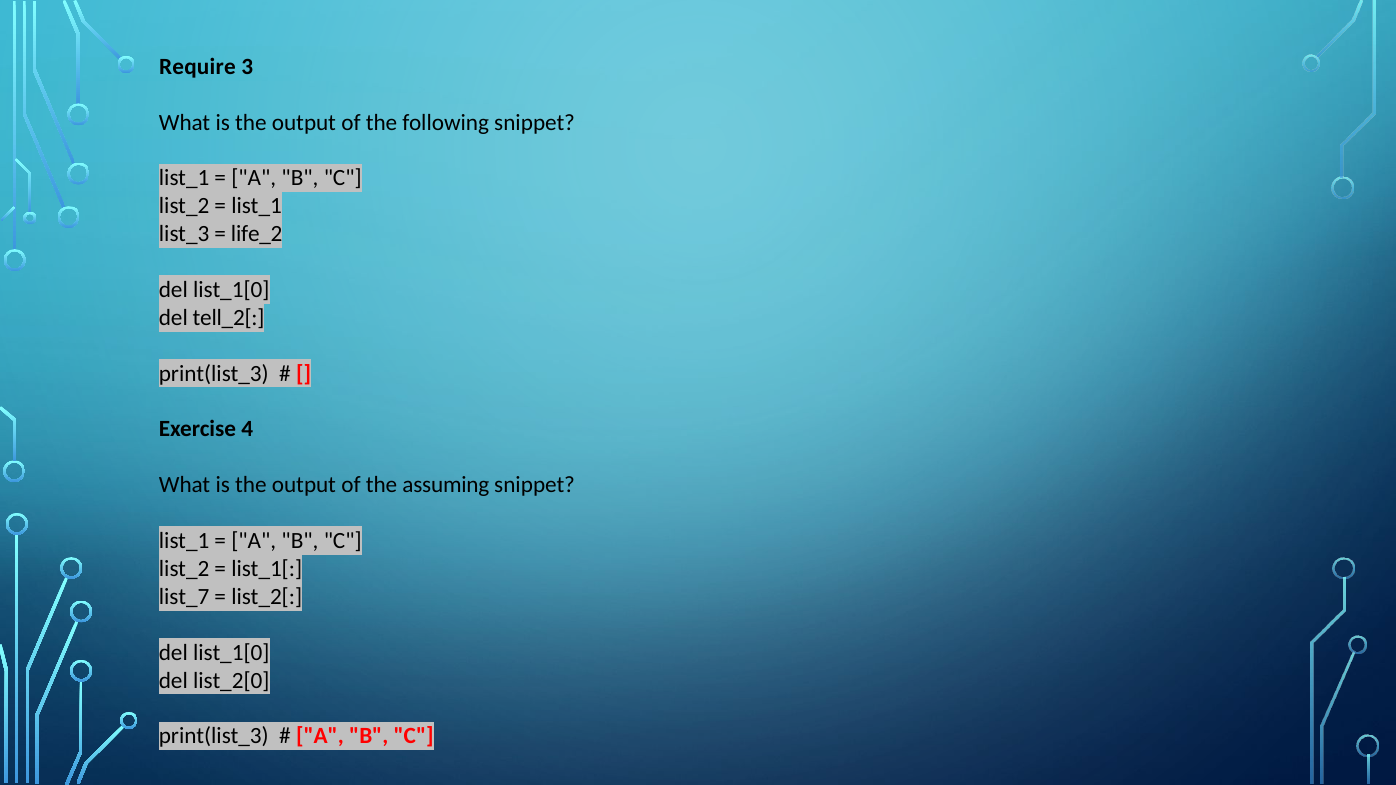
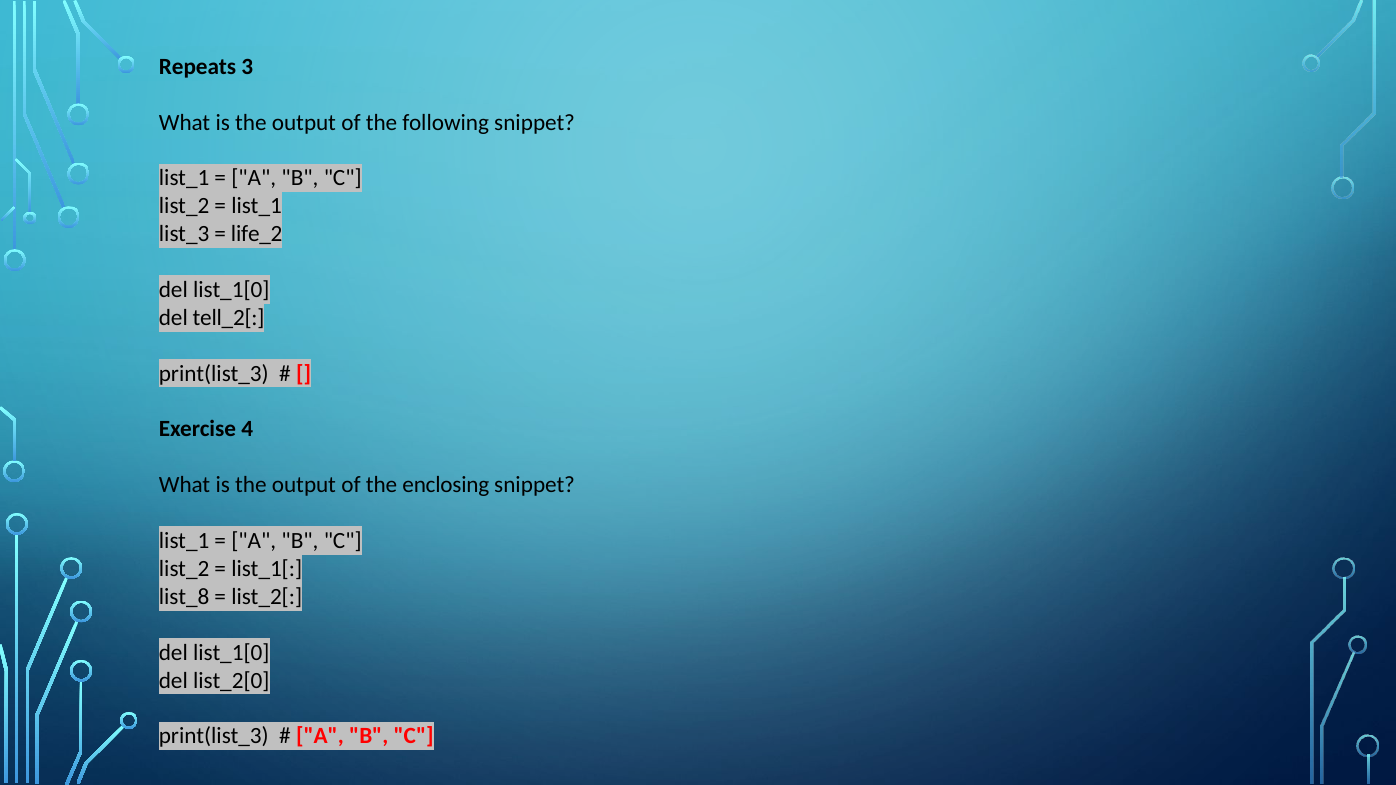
Require: Require -> Repeats
assuming: assuming -> enclosing
list_7: list_7 -> list_8
